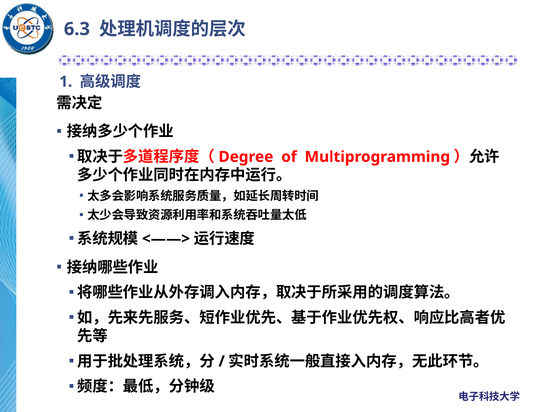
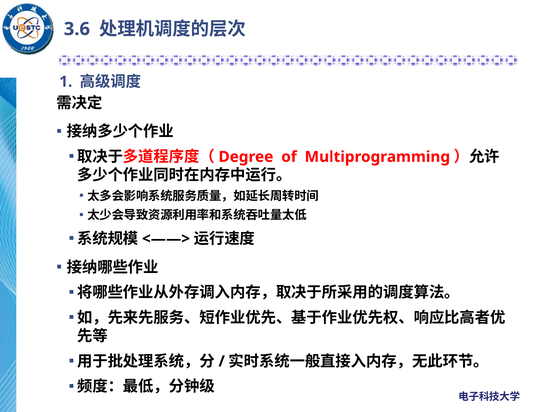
6.3: 6.3 -> 3.6
